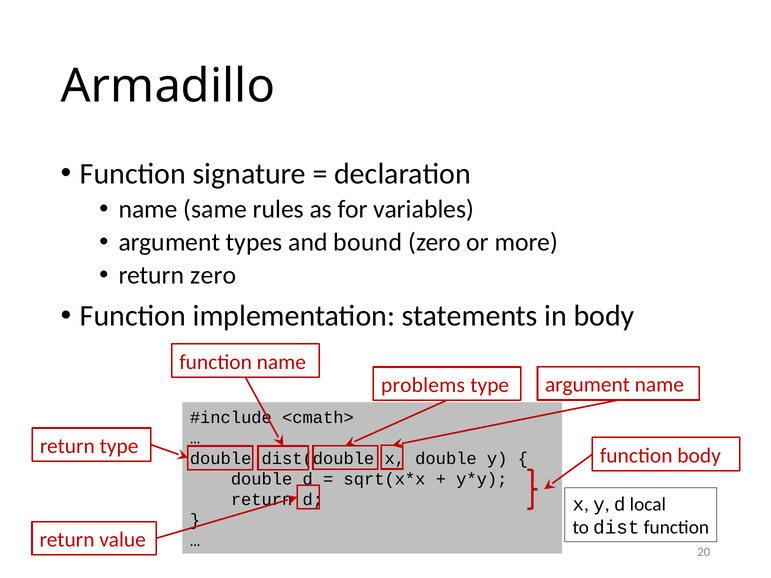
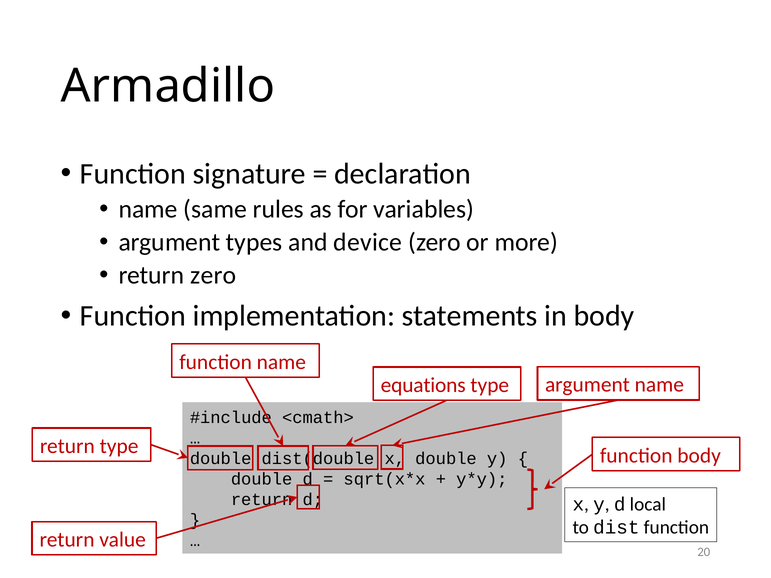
bound: bound -> device
problems: problems -> equations
